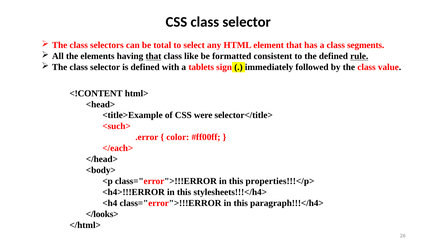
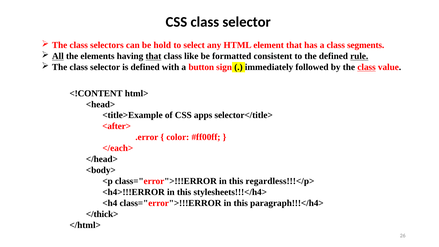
total: total -> hold
All underline: none -> present
tablets: tablets -> button
class at (367, 67) underline: none -> present
were: were -> apps
<such>: <such> -> <after>
properties!!!</p>: properties!!!</p> -> regardless!!!</p>
</looks>: </looks> -> </thick>
